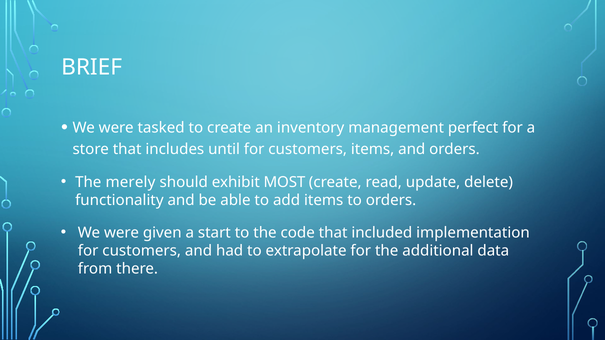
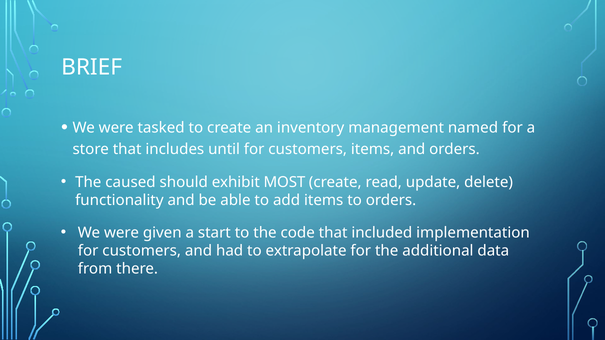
perfect: perfect -> named
merely: merely -> caused
